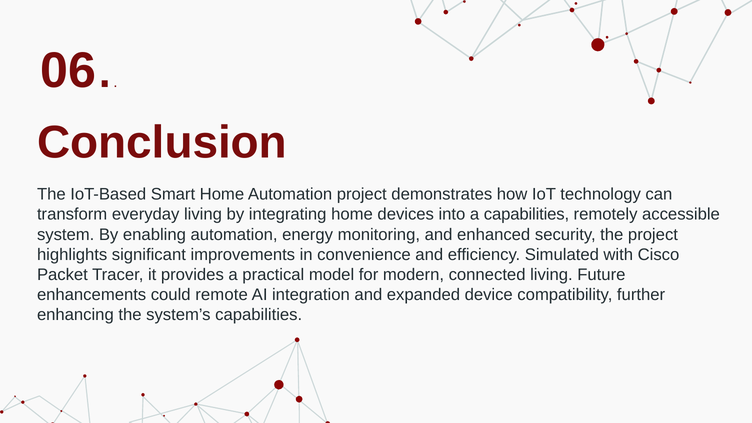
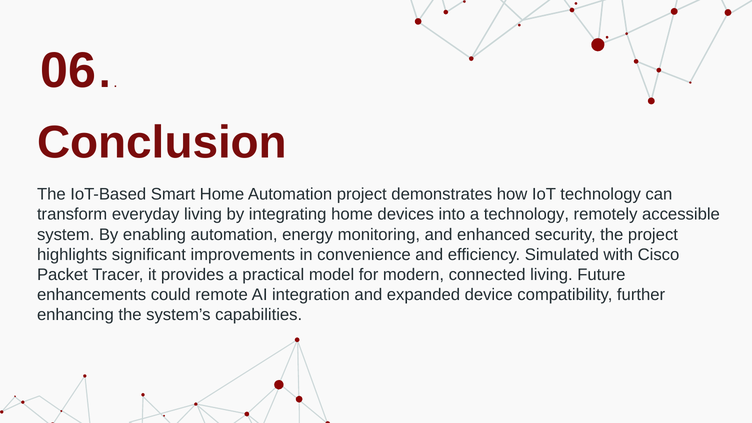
a capabilities: capabilities -> technology
